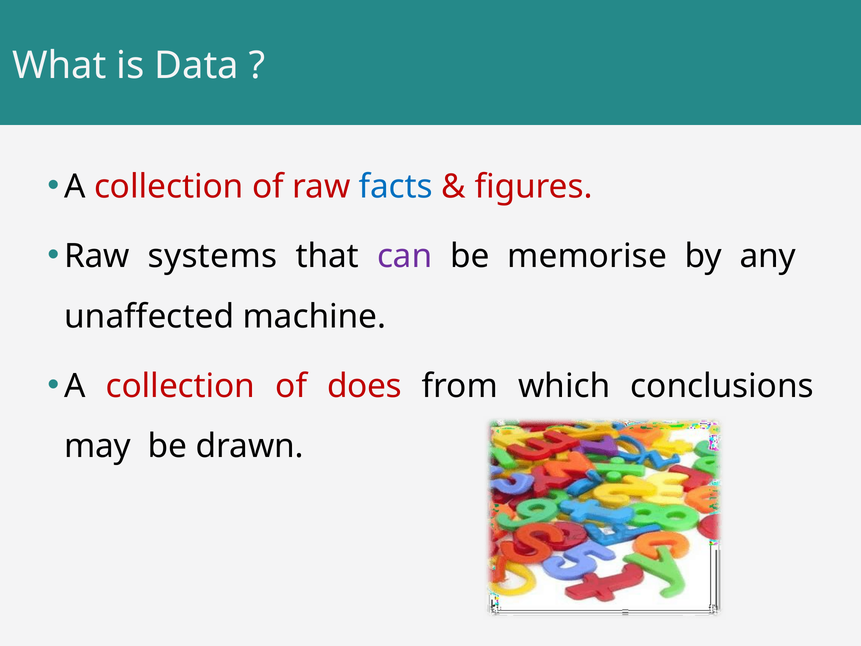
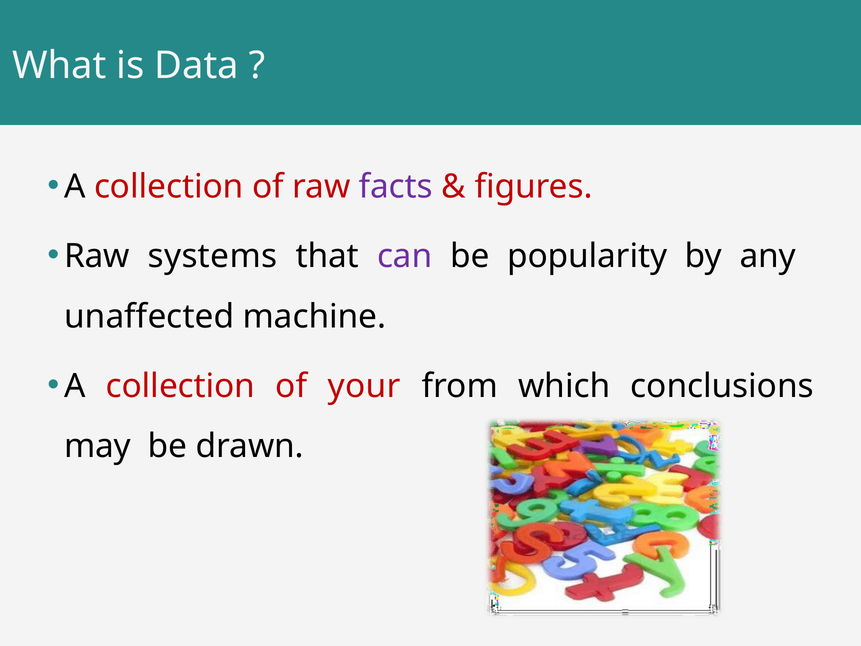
facts colour: blue -> purple
memorise: memorise -> popularity
does: does -> your
